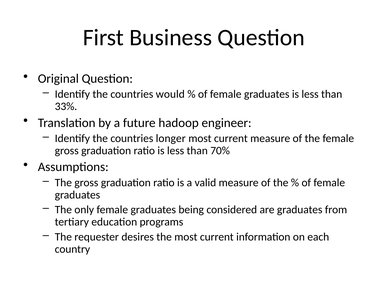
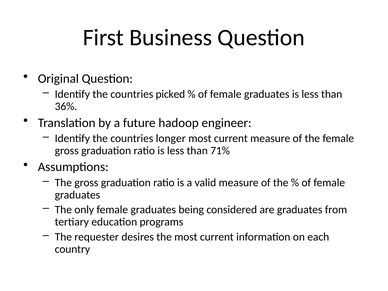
would: would -> picked
33%: 33% -> 36%
70%: 70% -> 71%
